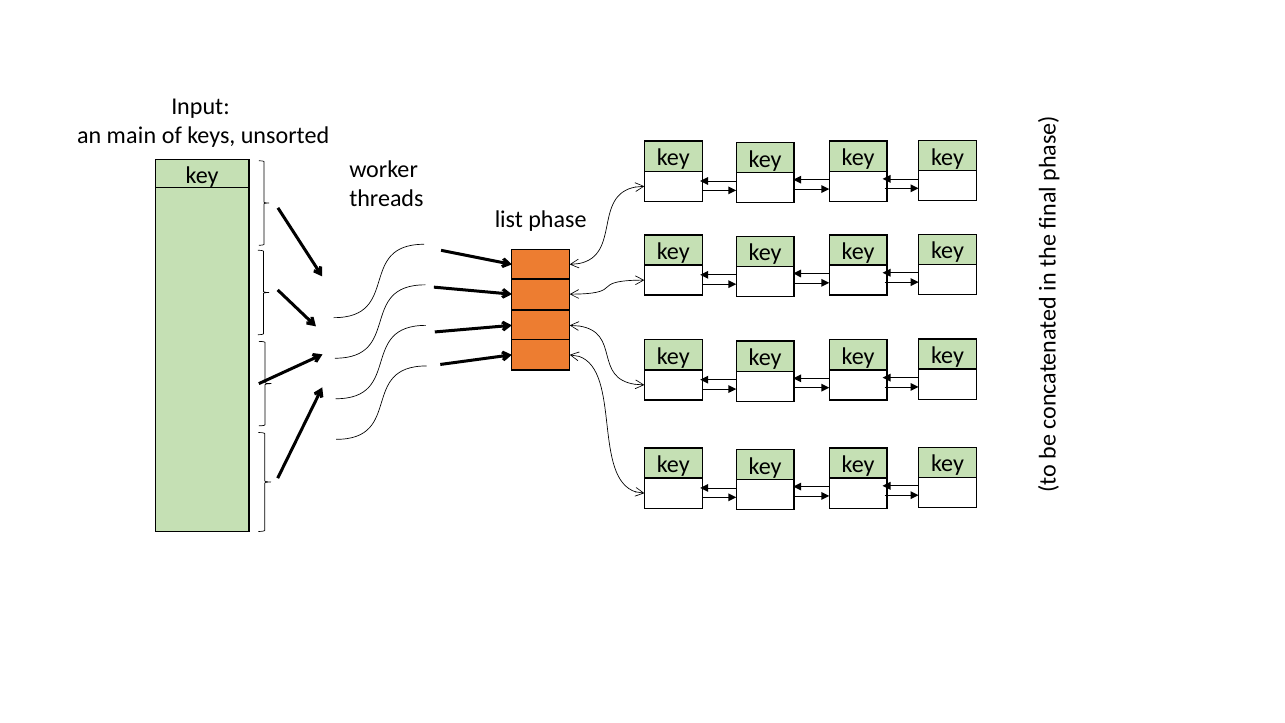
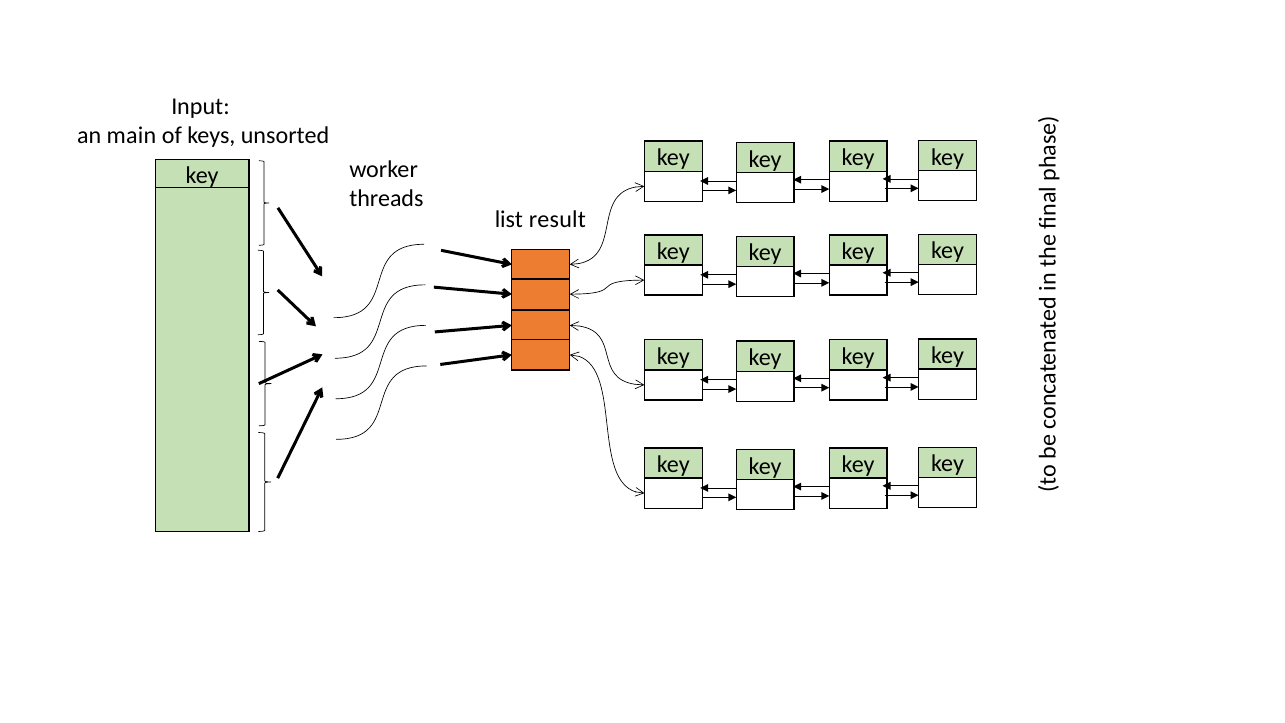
phase: phase -> result
